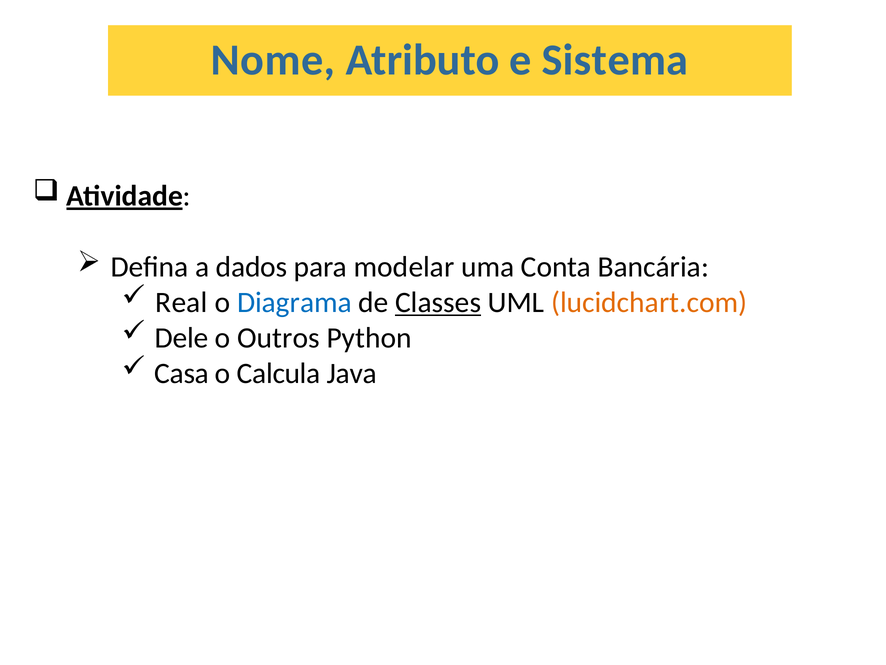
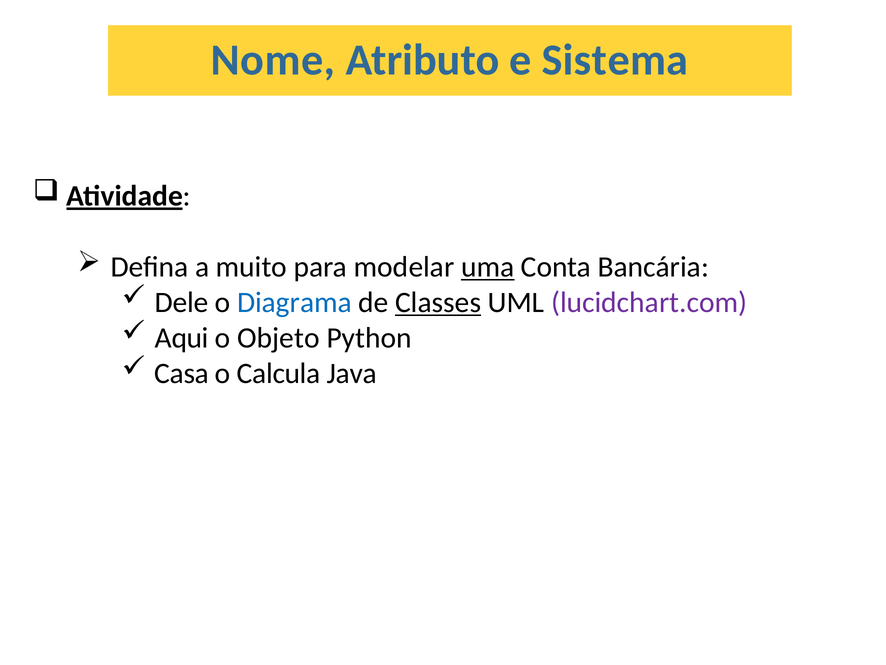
dados: dados -> muito
uma underline: none -> present
Real: Real -> Dele
lucidchart.com colour: orange -> purple
Dele: Dele -> Aqui
Outros: Outros -> Objeto
